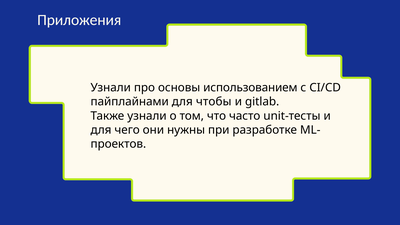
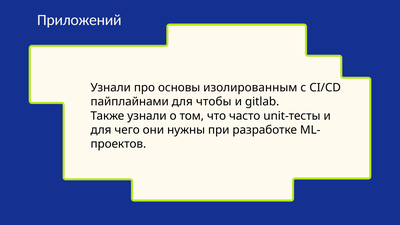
Приложения: Приложения -> Приложений
использованием: использованием -> изолированным
